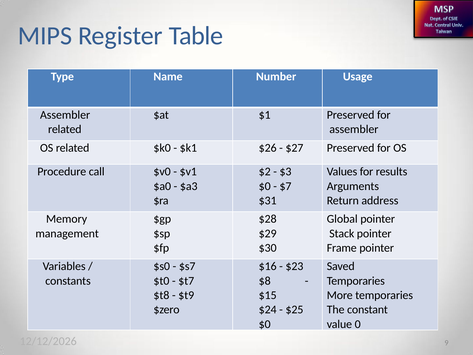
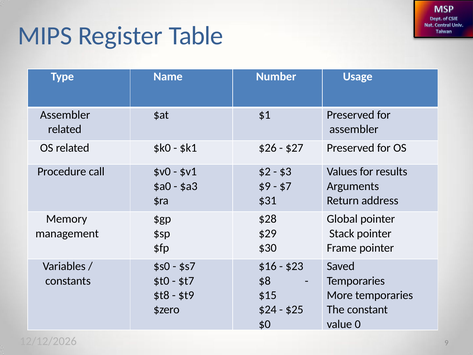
$0 at (265, 186): $0 -> $9
